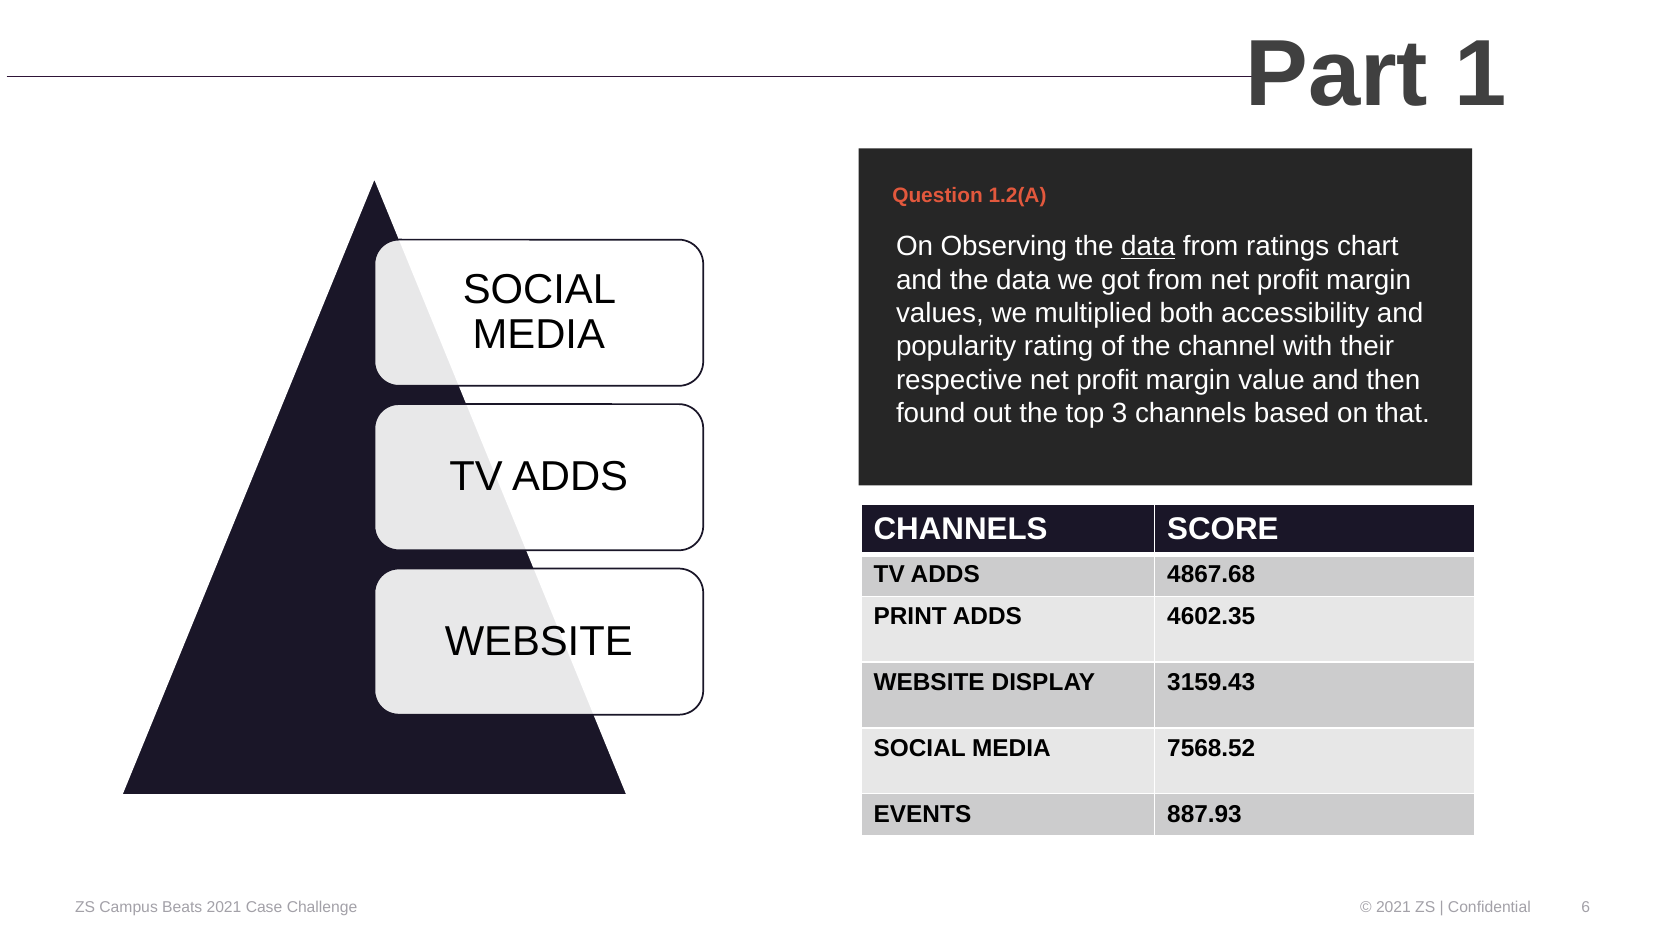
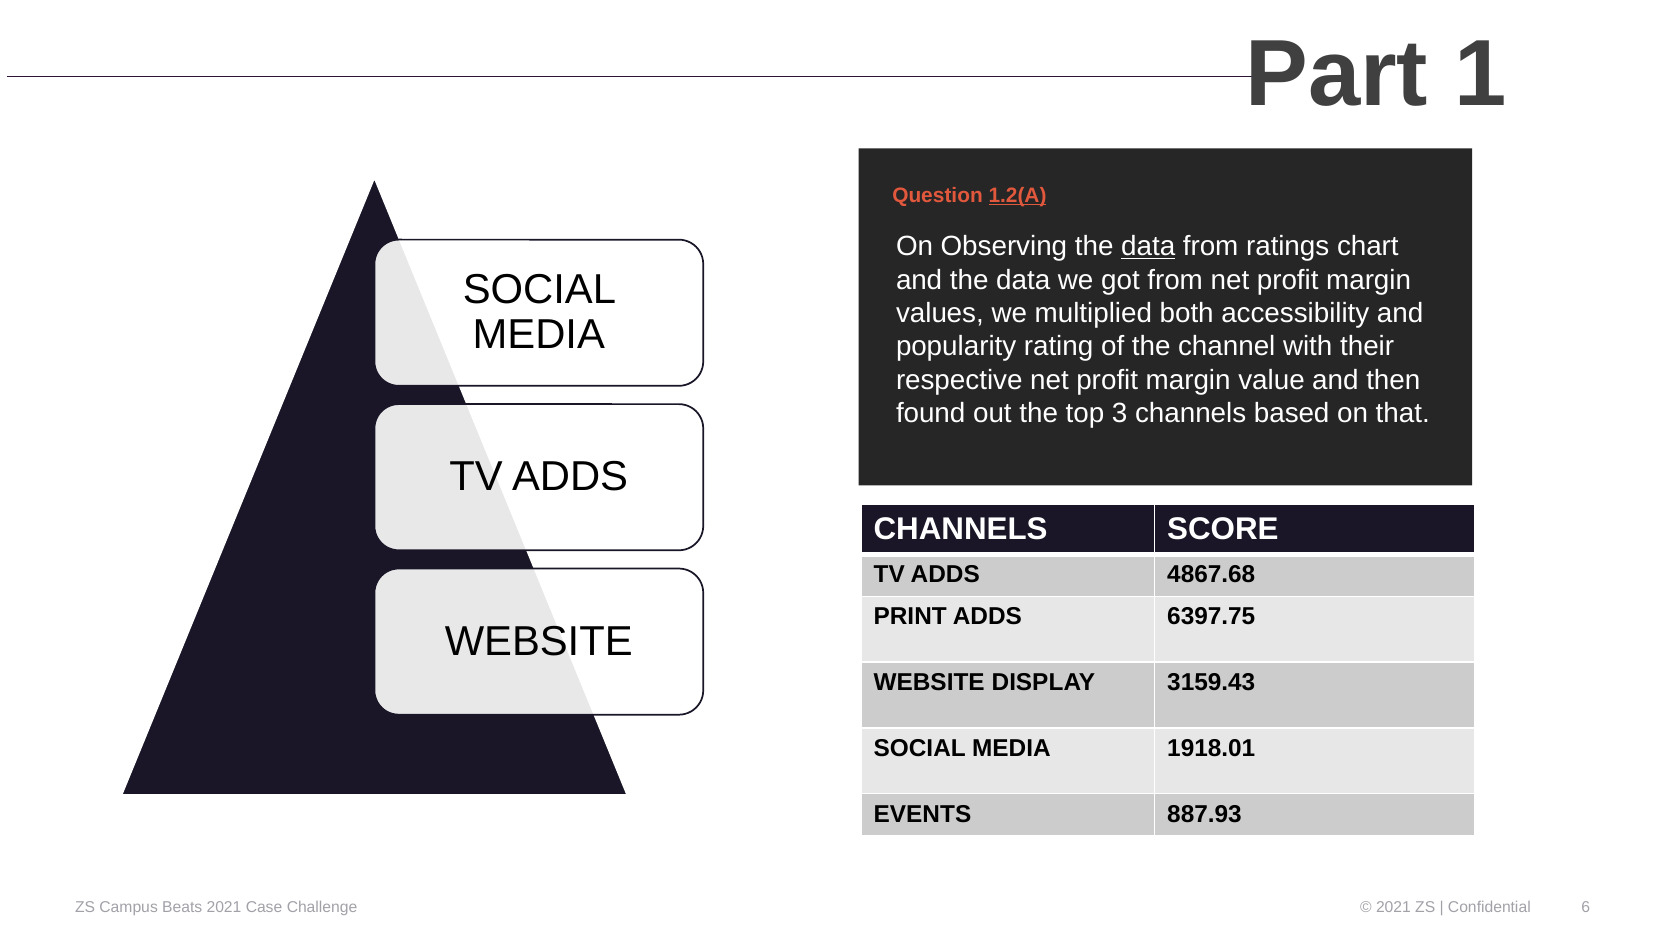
1.2(A underline: none -> present
4602.35: 4602.35 -> 6397.75
7568.52: 7568.52 -> 1918.01
